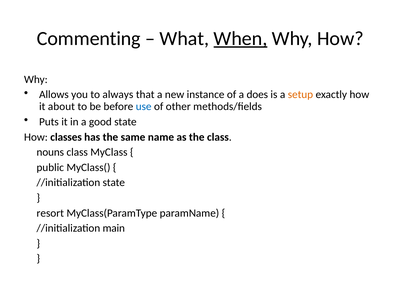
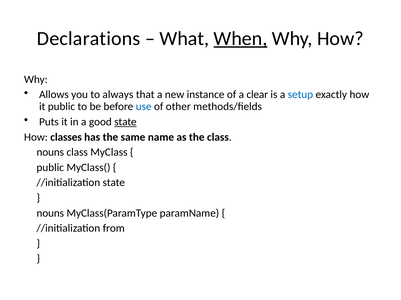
Commenting: Commenting -> Declarations
does: does -> clear
setup colour: orange -> blue
it about: about -> public
state at (125, 122) underline: none -> present
resort at (50, 214): resort -> nouns
main: main -> from
